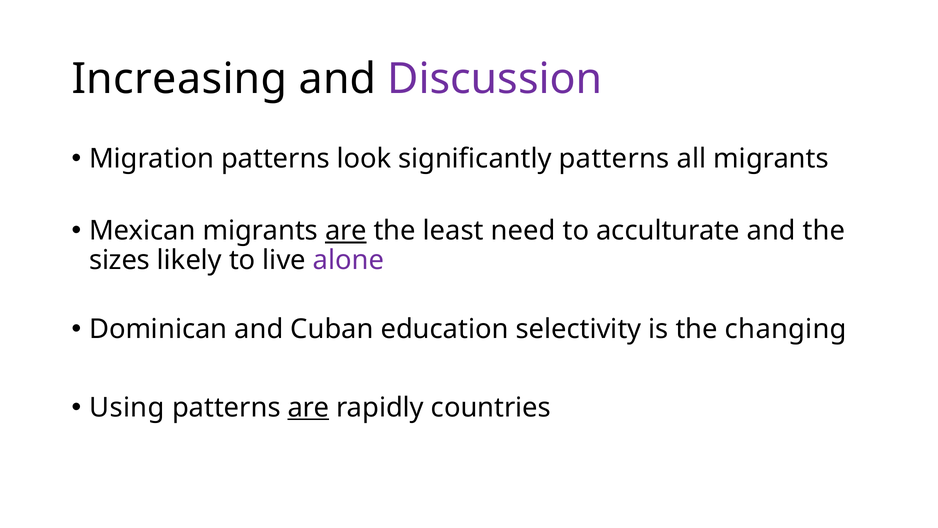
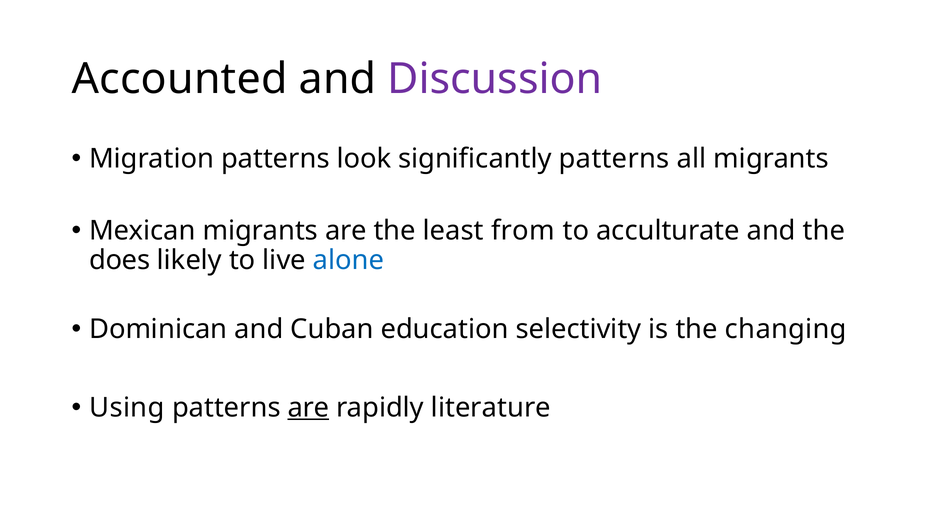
Increasing: Increasing -> Accounted
are at (346, 231) underline: present -> none
need: need -> from
sizes: sizes -> does
alone colour: purple -> blue
countries: countries -> literature
